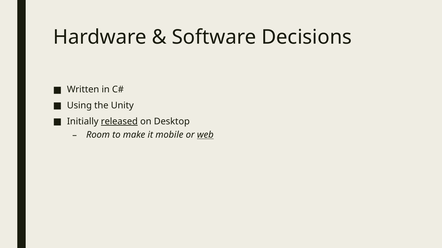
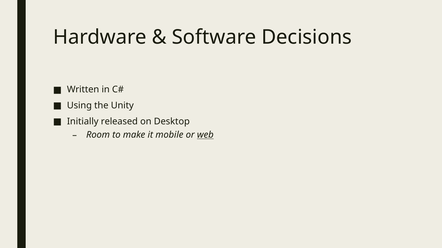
released underline: present -> none
